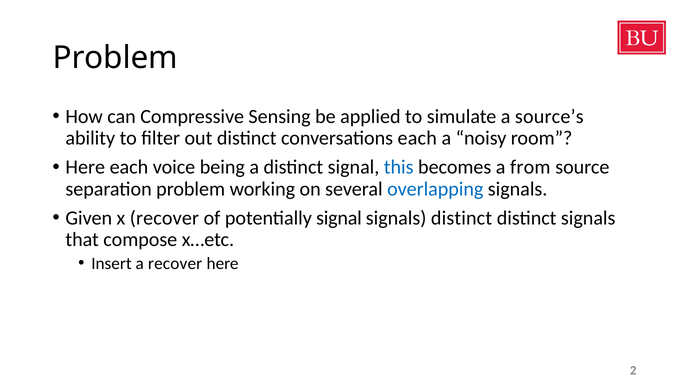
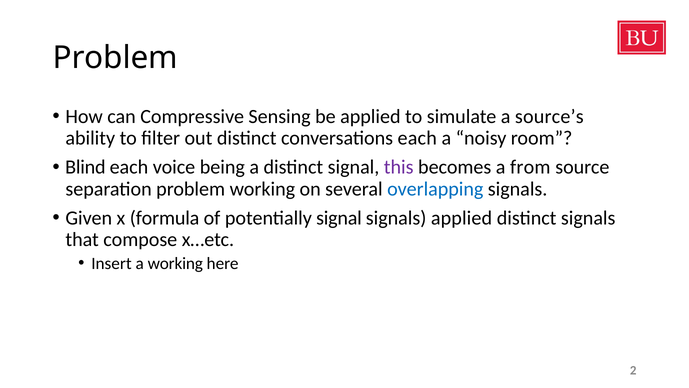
Here at (85, 167): Here -> Blind
this colour: blue -> purple
x recover: recover -> formula
signals distinct: distinct -> applied
a recover: recover -> working
